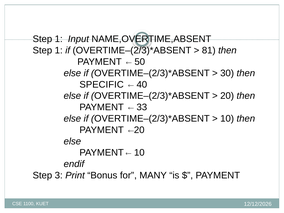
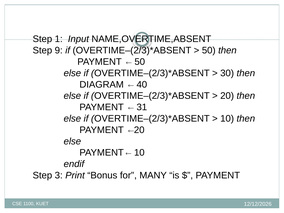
1 at (59, 50): 1 -> 9
81 at (209, 50): 81 -> 50
SPECIFIC: SPECIFIC -> DIAGRAM
33: 33 -> 31
